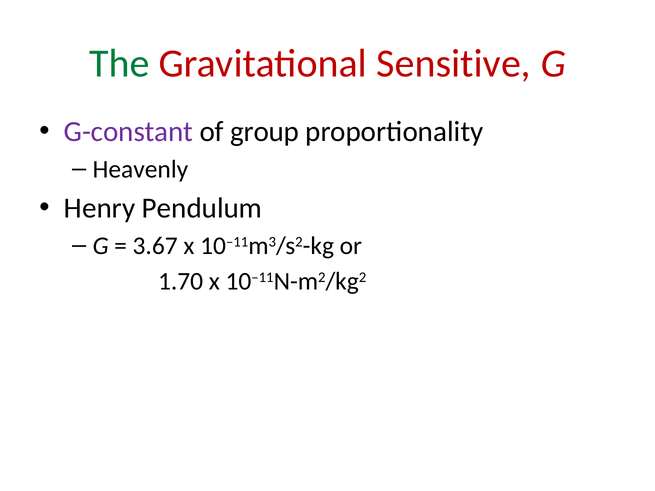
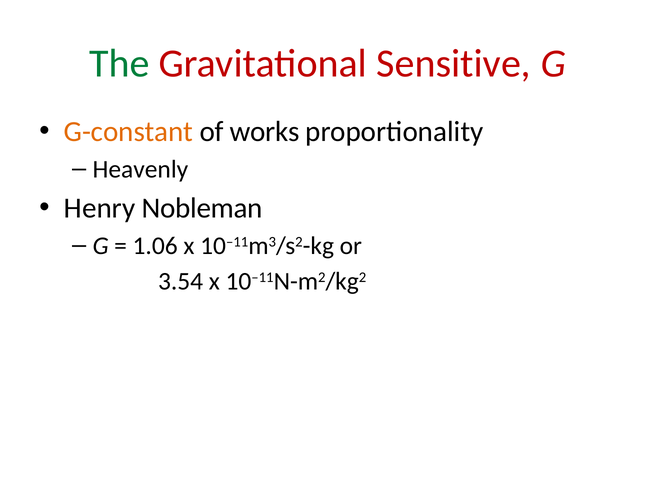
G-constant colour: purple -> orange
group: group -> works
Pendulum: Pendulum -> Nobleman
3.67: 3.67 -> 1.06
1.70: 1.70 -> 3.54
